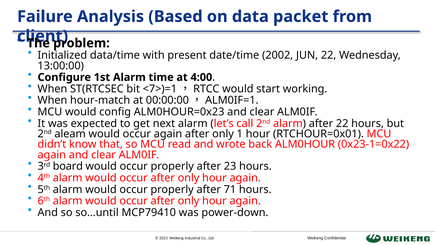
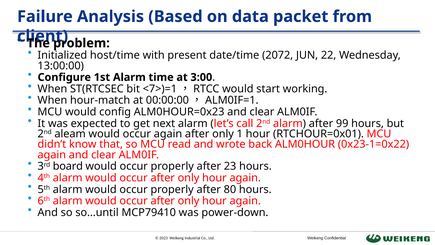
data/time: data/time -> host/time
2002: 2002 -> 2072
4:00: 4:00 -> 3:00
after 22: 22 -> 99
71: 71 -> 80
